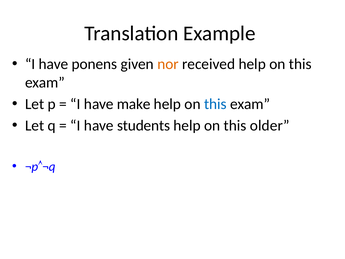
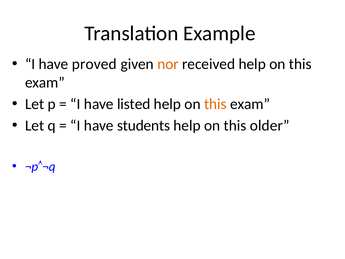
ponens: ponens -> proved
make: make -> listed
this at (215, 104) colour: blue -> orange
